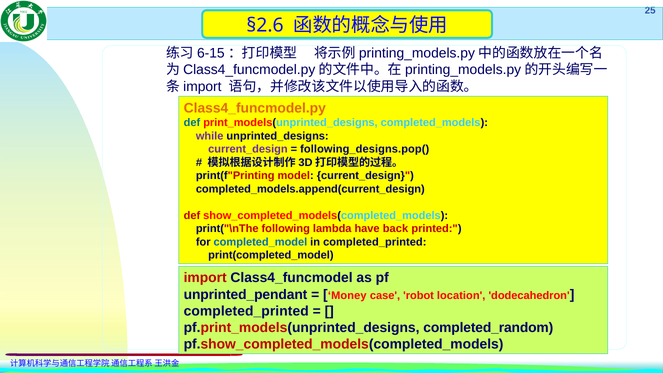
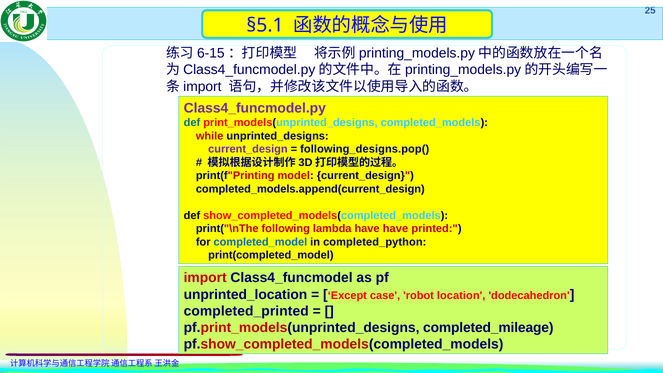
§2.6: §2.6 -> §5.1
Class4_funcmodel.py colour: orange -> purple
while colour: purple -> red
def at (192, 216) colour: red -> black
have back: back -> have
in completed_printed: completed_printed -> completed_python
unprinted_pendant: unprinted_pendant -> unprinted_location
Money: Money -> Except
completed_random: completed_random -> completed_mileage
